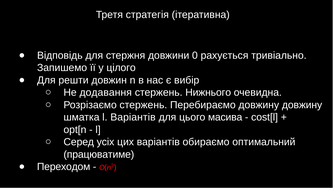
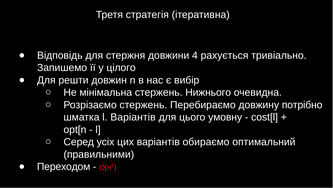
0: 0 -> 4
додавання: додавання -> мінімальна
довжину довжину: довжину -> потрібно
масива: масива -> умовну
працюватиме: працюватиме -> правильними
